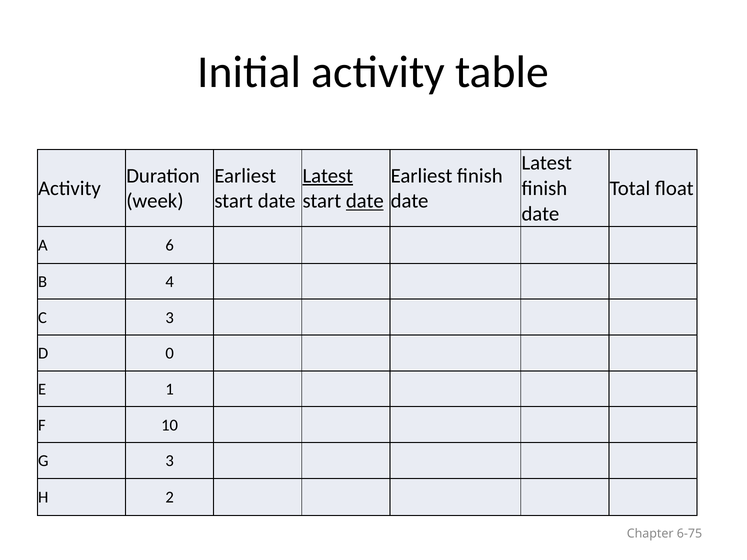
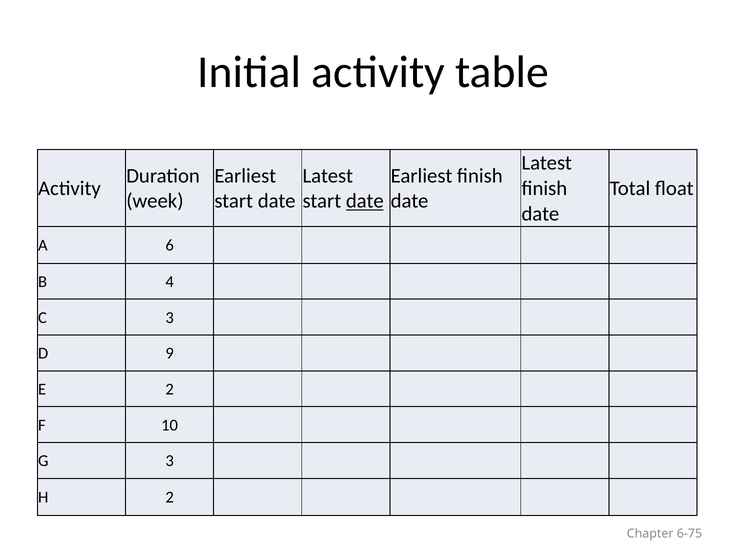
Latest at (328, 176) underline: present -> none
0: 0 -> 9
E 1: 1 -> 2
